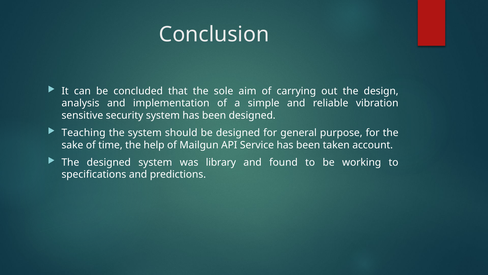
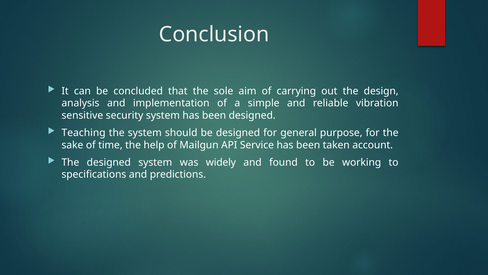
library: library -> widely
